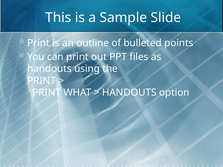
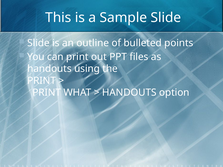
Print at (38, 43): Print -> Slide
